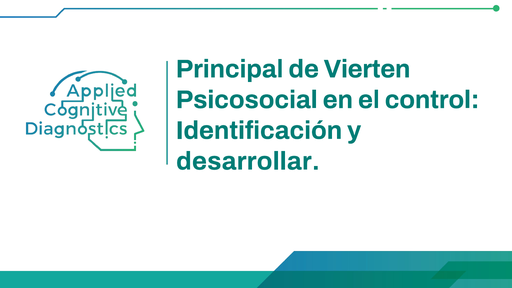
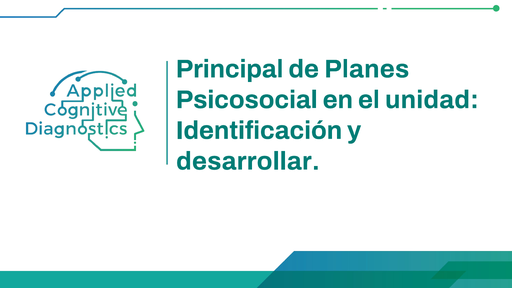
Vierten: Vierten -> Planes
control: control -> unidad
